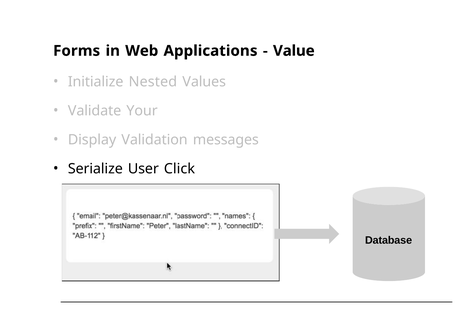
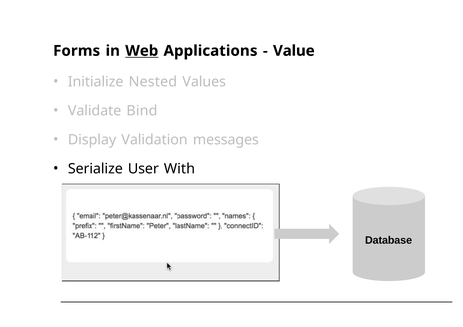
Web underline: none -> present
Your: Your -> Bind
Click: Click -> With
